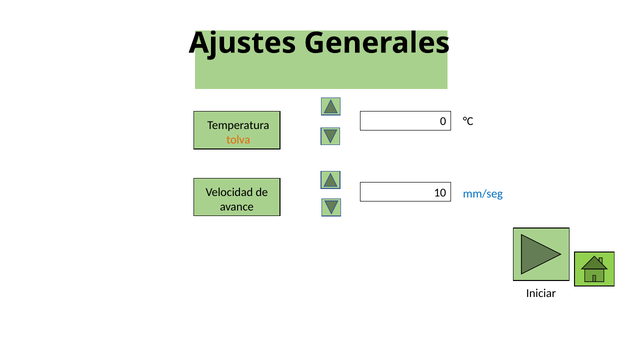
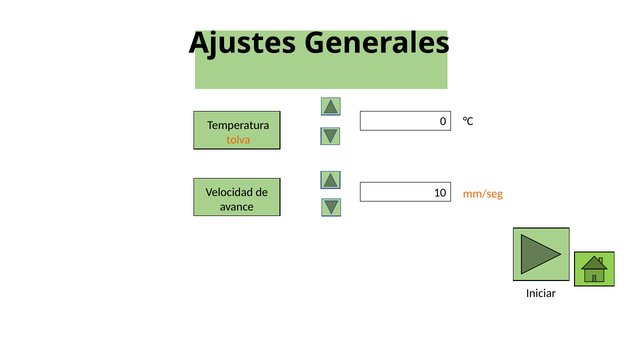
mm/seg colour: blue -> orange
